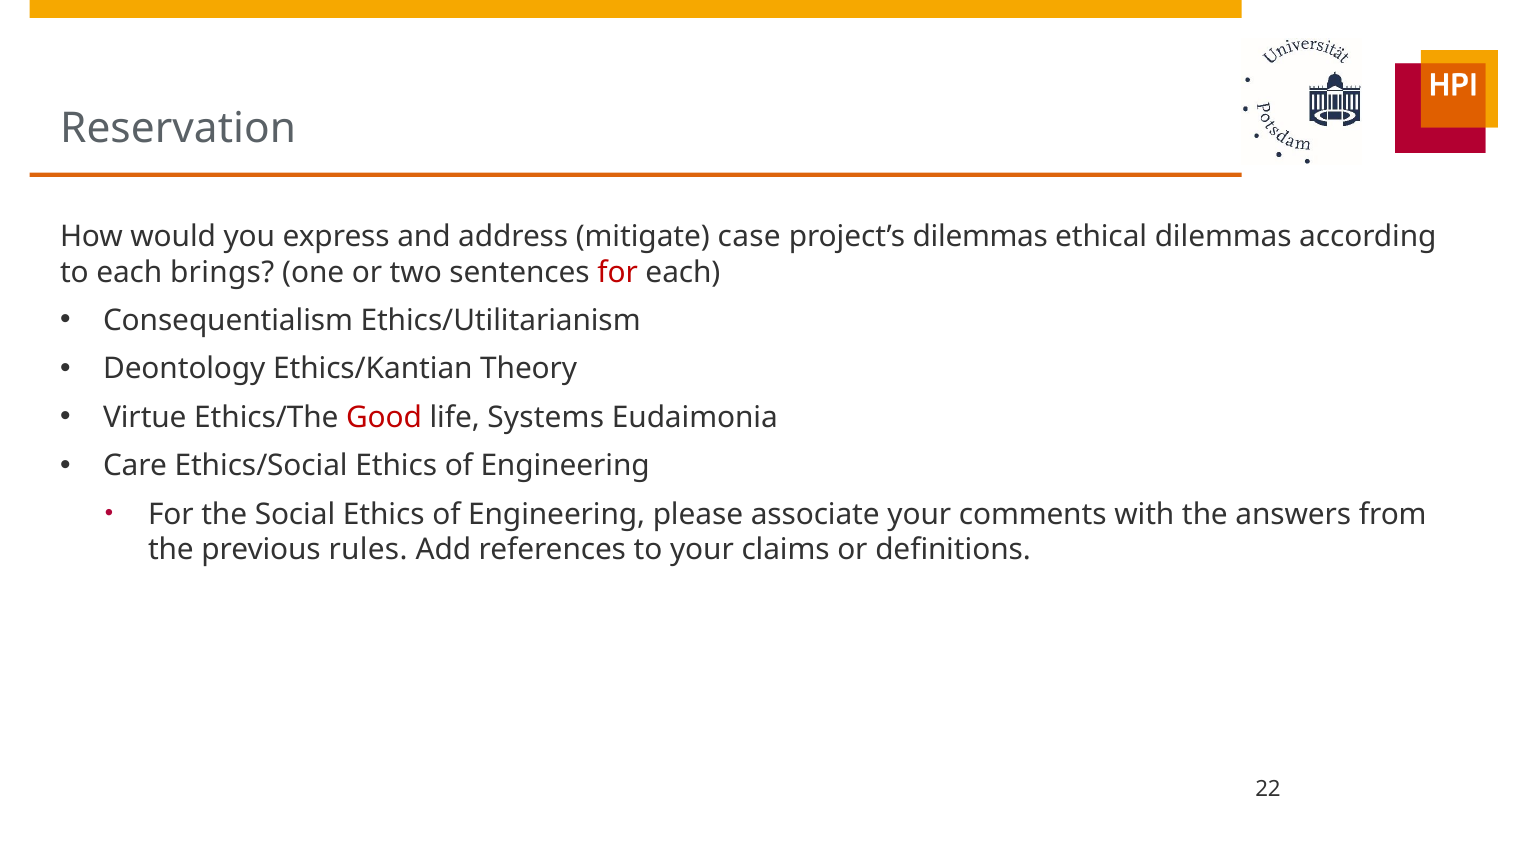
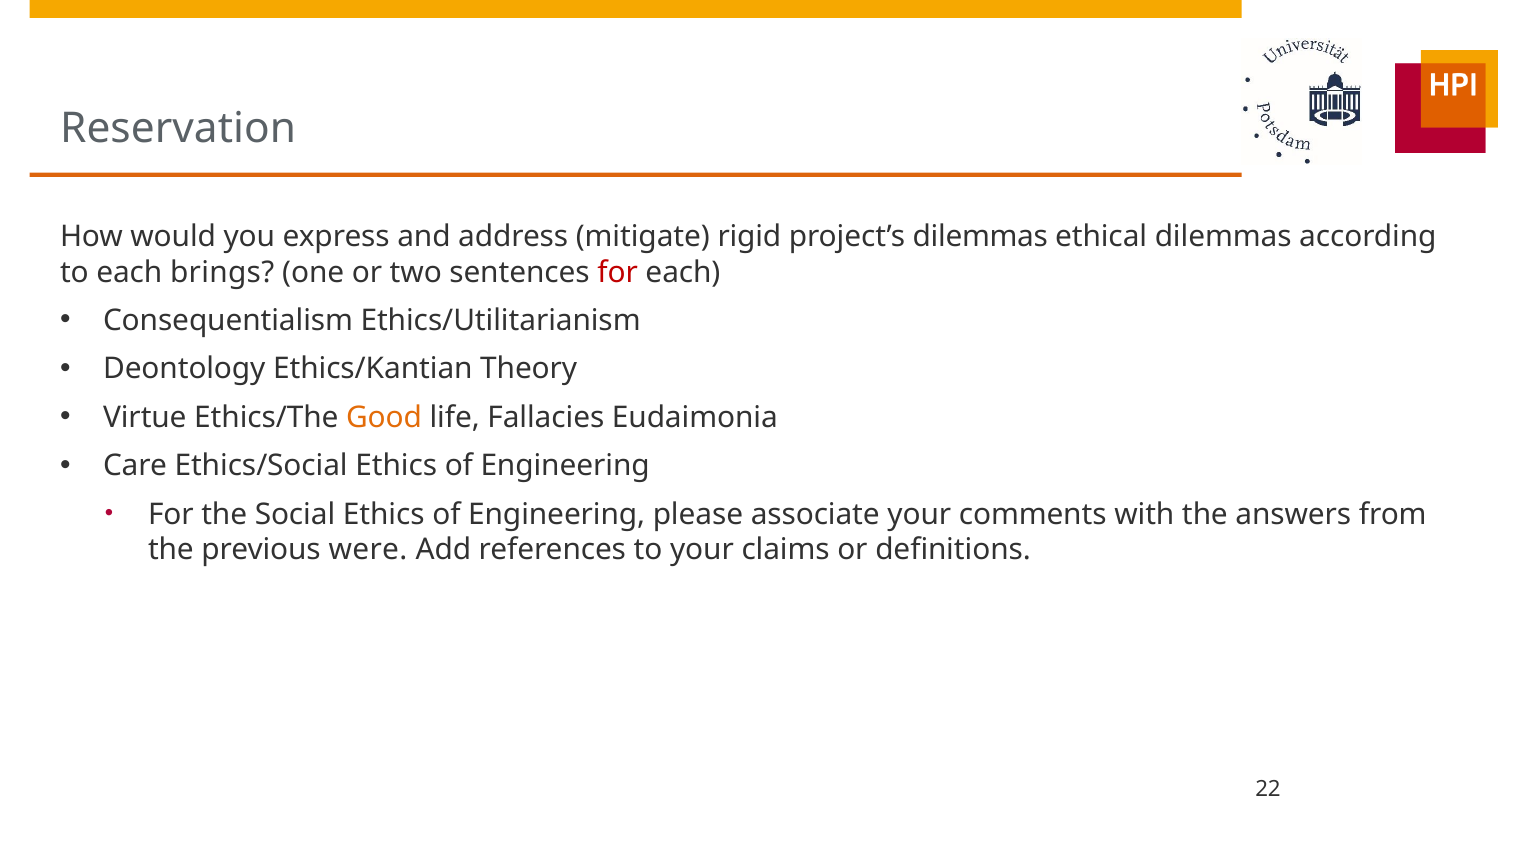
case: case -> rigid
Good colour: red -> orange
Systems: Systems -> Fallacies
rules: rules -> were
